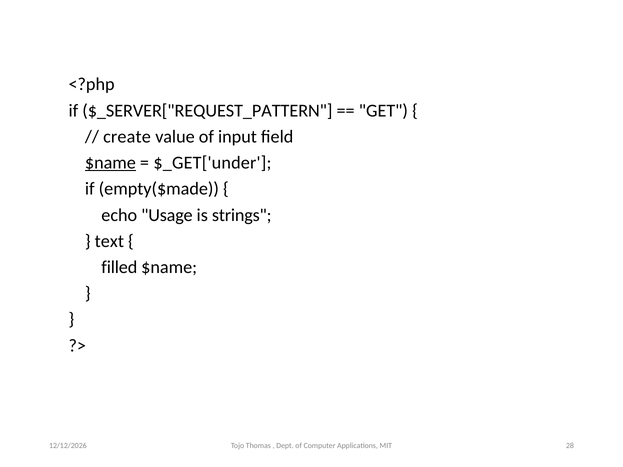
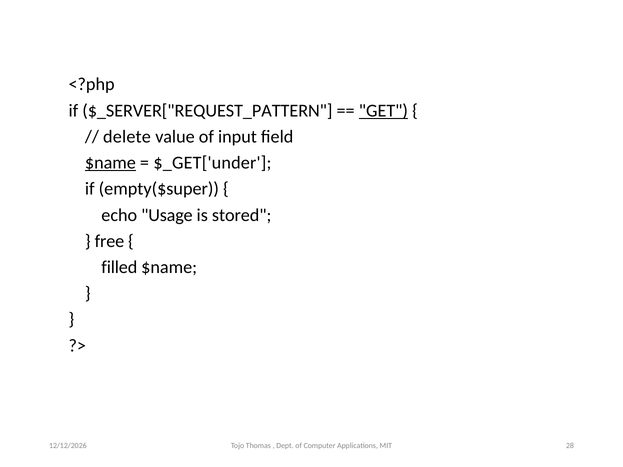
GET underline: none -> present
create: create -> delete
empty($made: empty($made -> empty($super
strings: strings -> stored
text: text -> free
